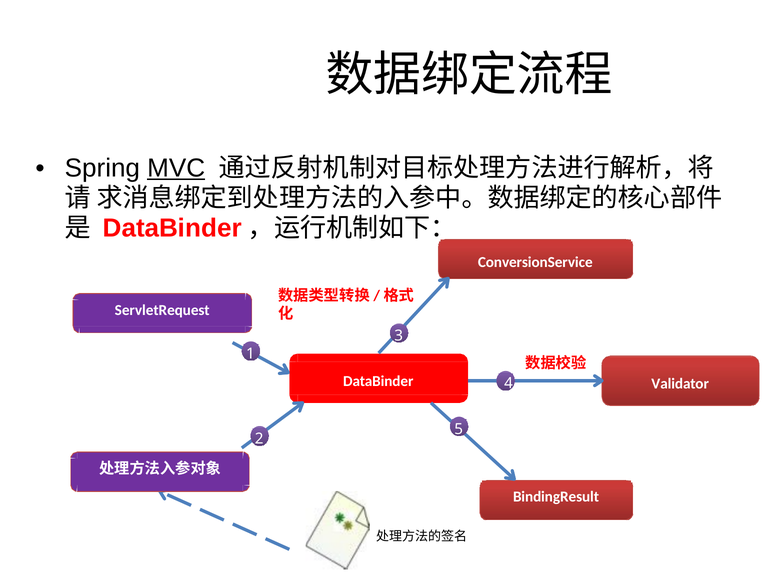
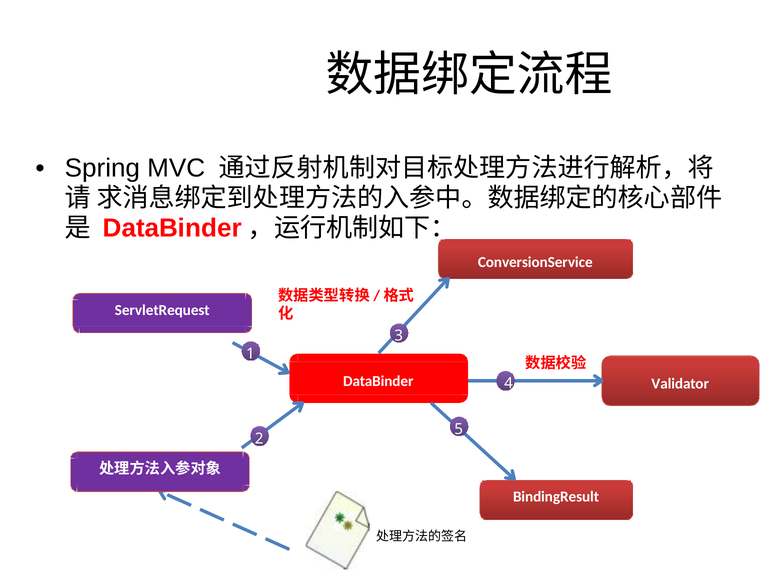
MVC underline: present -> none
